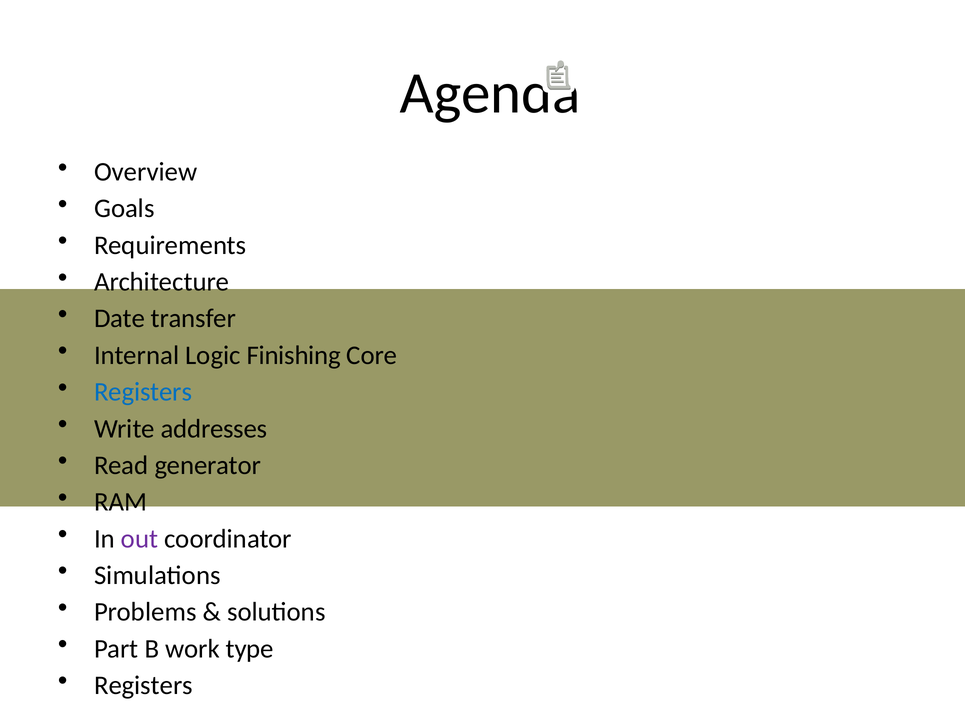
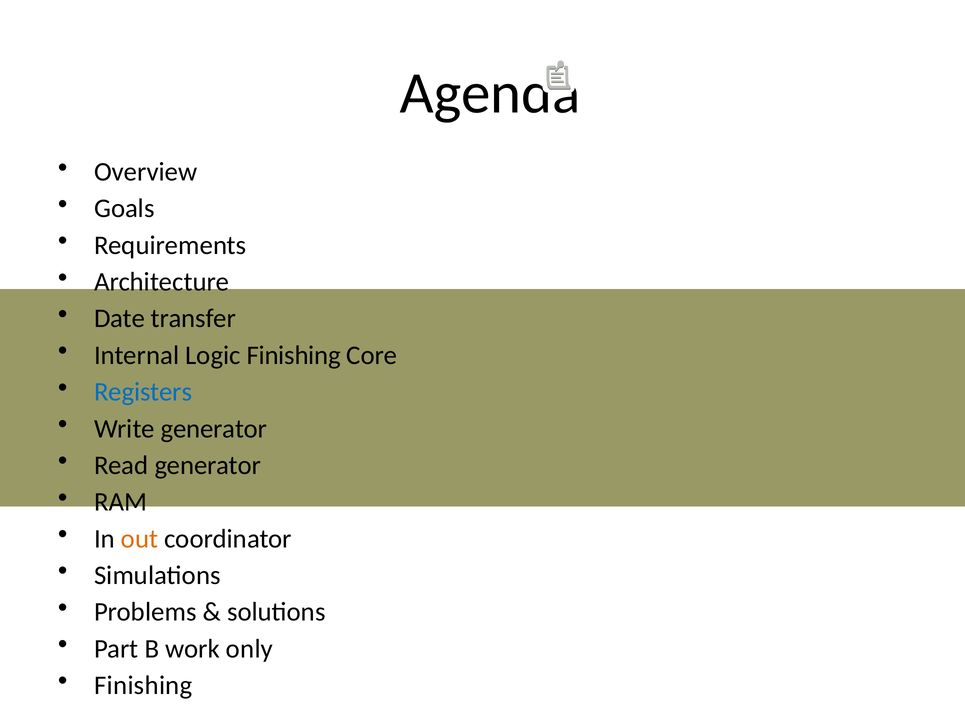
Write addresses: addresses -> generator
out colour: purple -> orange
type: type -> only
Registers at (143, 685): Registers -> Finishing
